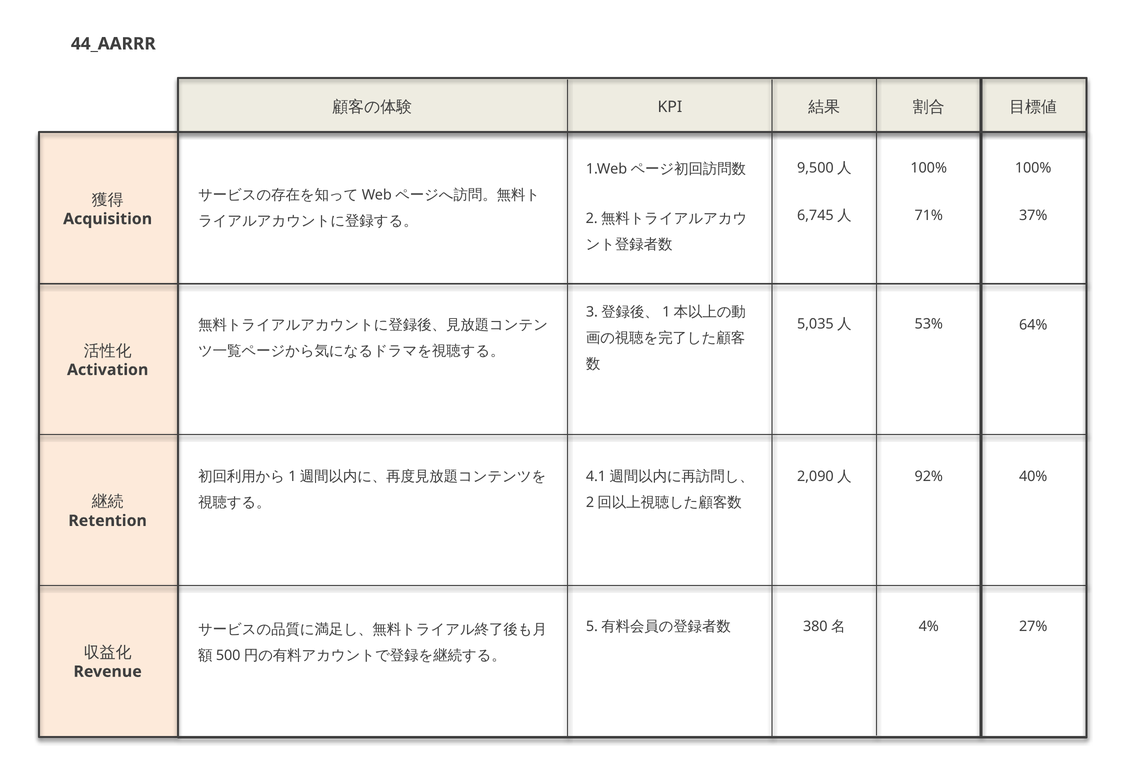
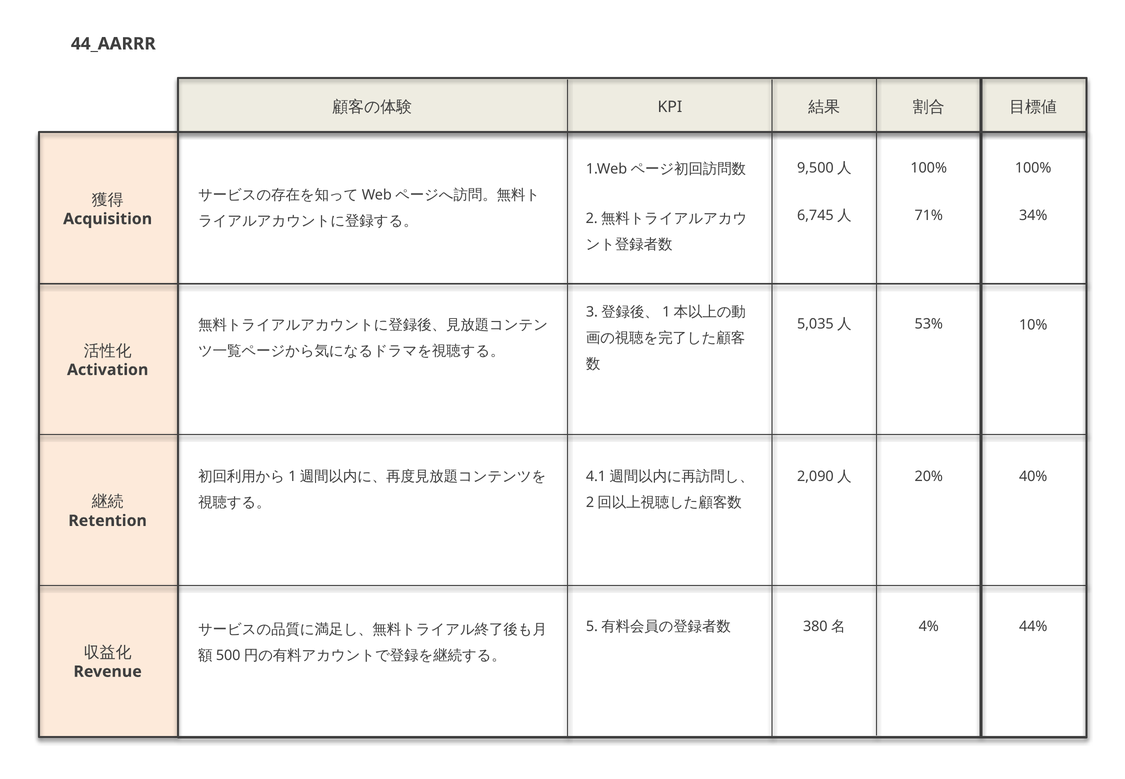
37%: 37% -> 34%
64%: 64% -> 10%
92%: 92% -> 20%
27%: 27% -> 44%
